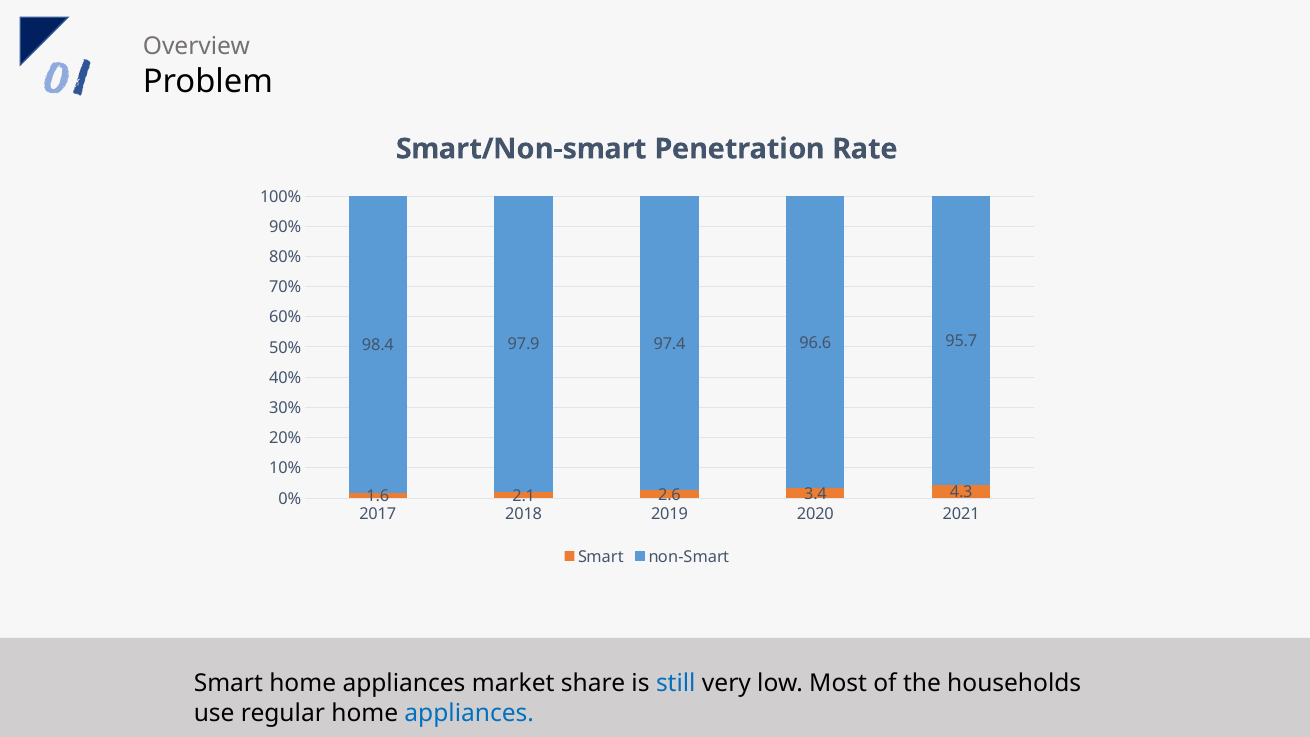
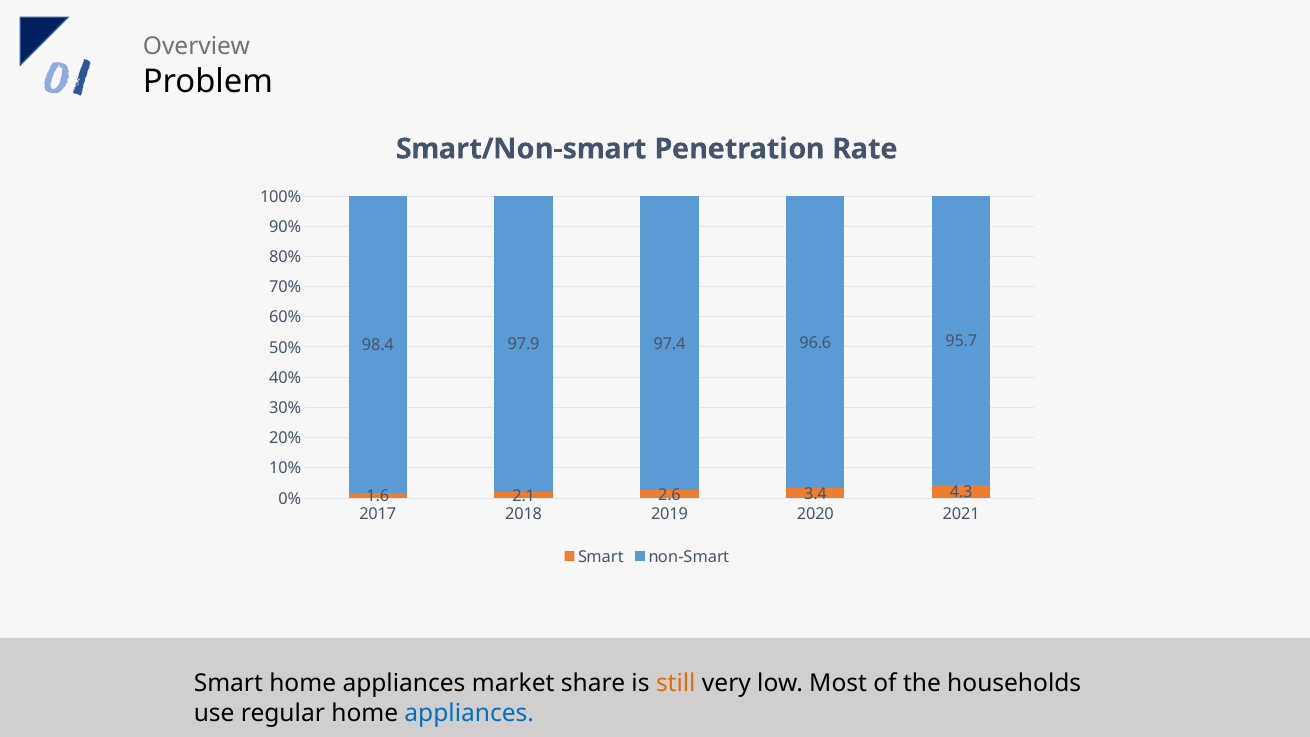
still colour: blue -> orange
